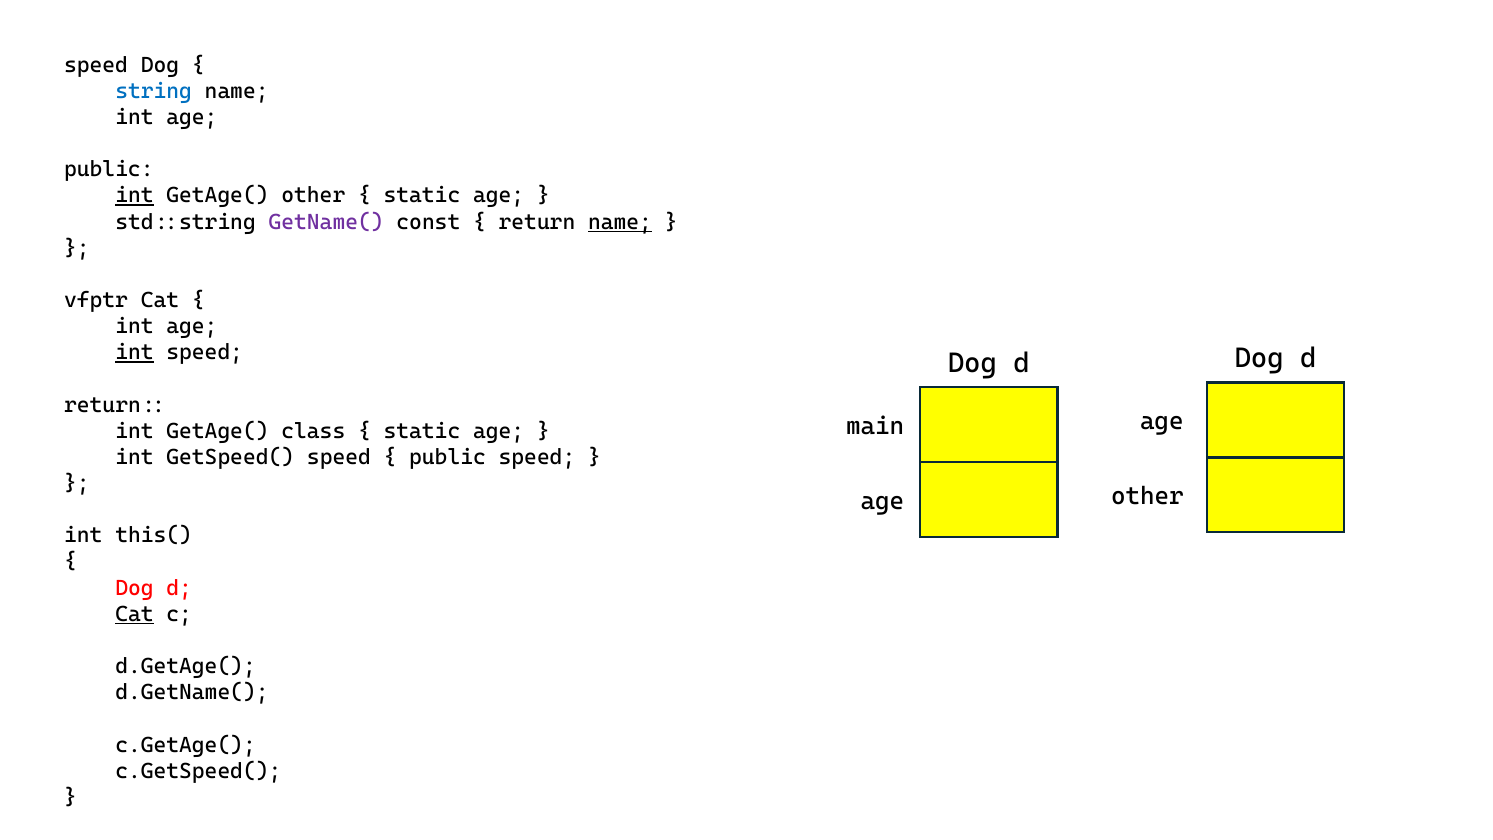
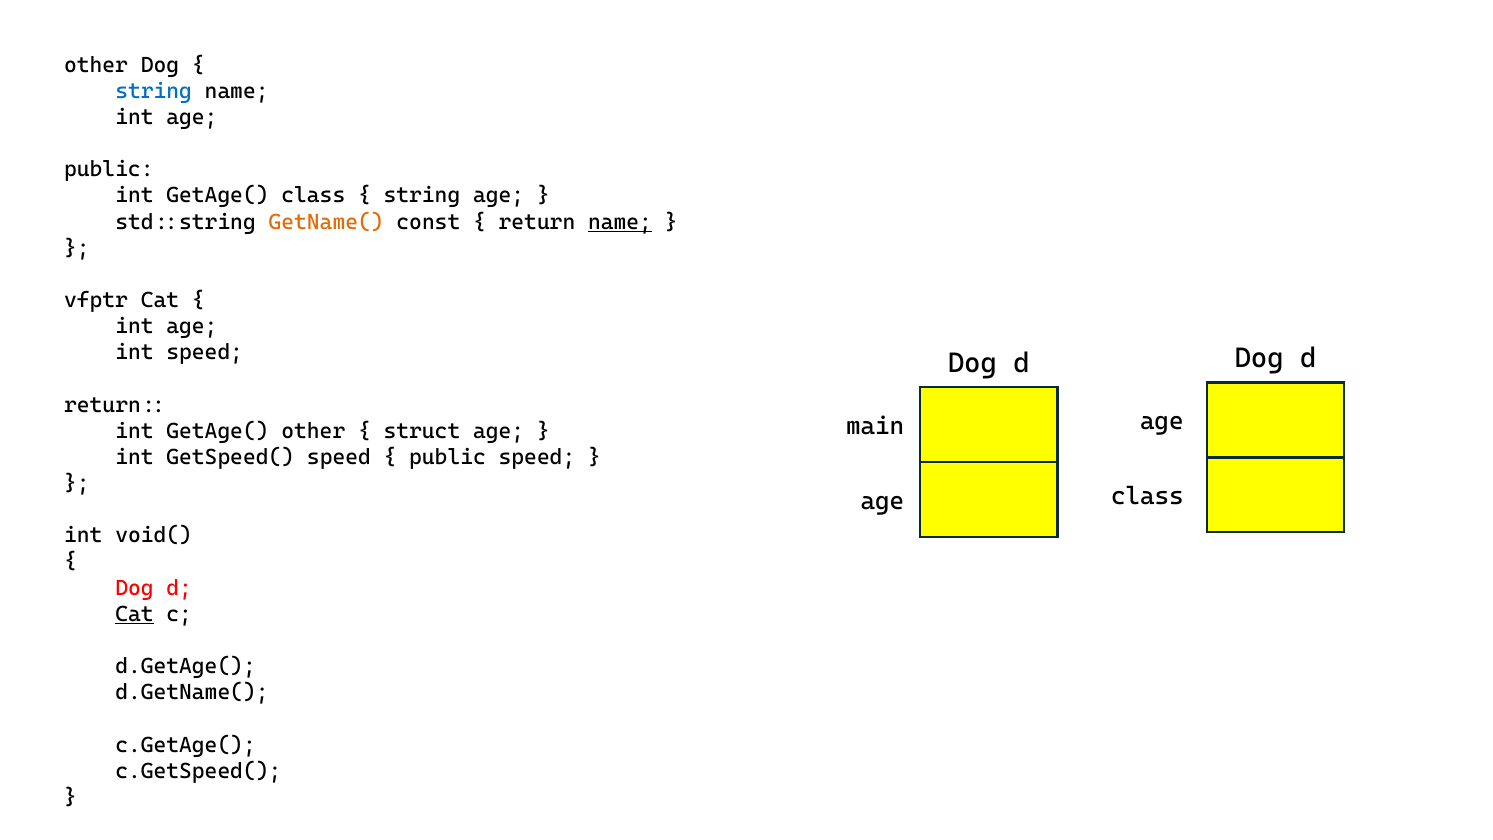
speed at (96, 65): speed -> other
int at (134, 196) underline: present -> none
GetAge( other: other -> class
static at (422, 196): static -> string
GetName( colour: purple -> orange
int at (134, 353) underline: present -> none
GetAge( class: class -> other
static at (422, 431): static -> struct
other at (1147, 496): other -> class
this(: this( -> void(
